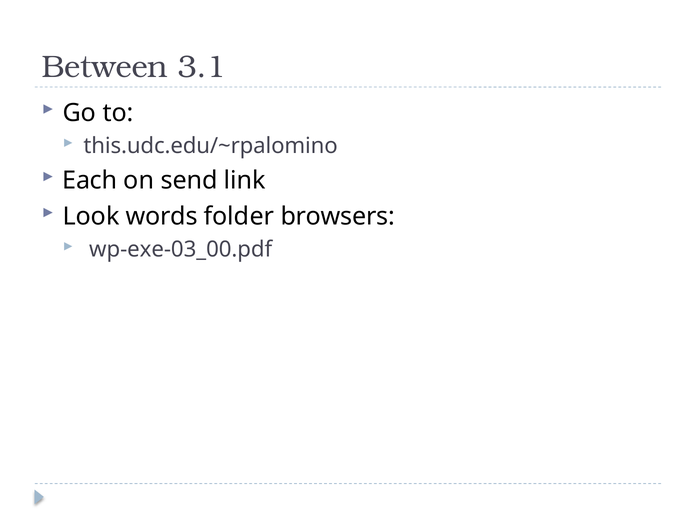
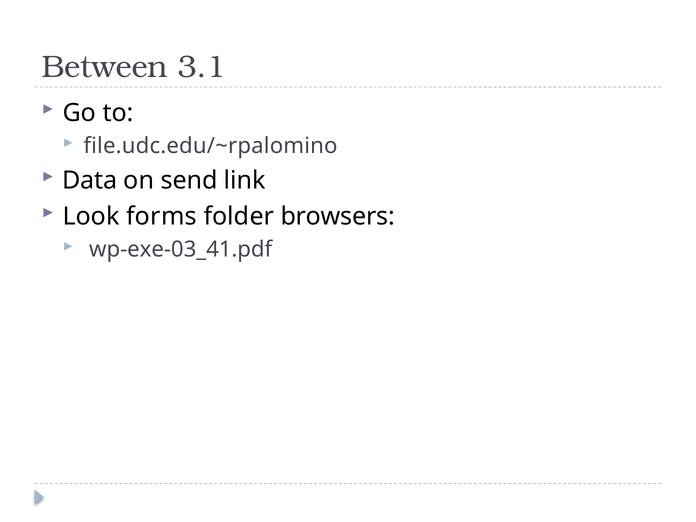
this.udc.edu/~rpalomino: this.udc.edu/~rpalomino -> file.udc.edu/~rpalomino
Each: Each -> Data
words: words -> forms
wp-exe-03_00.pdf: wp-exe-03_00.pdf -> wp-exe-03_41.pdf
